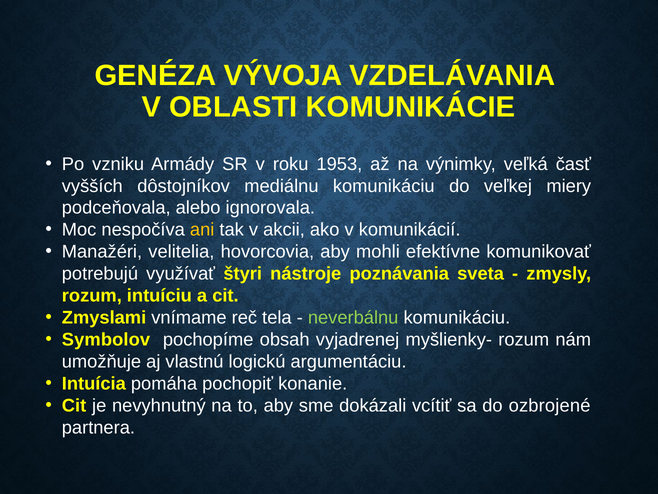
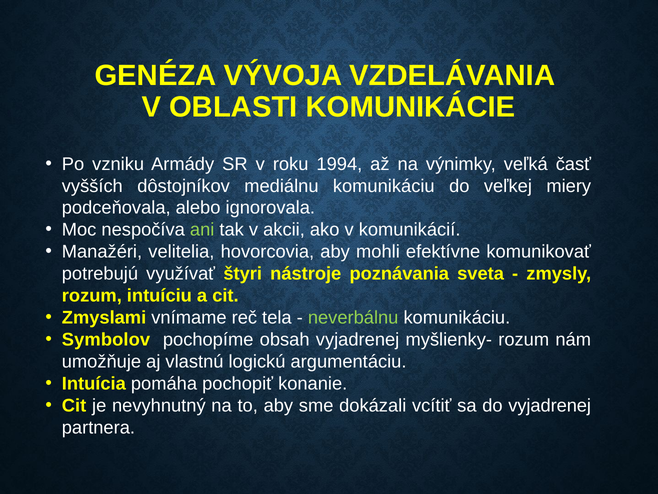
1953: 1953 -> 1994
ani colour: yellow -> light green
do ozbrojené: ozbrojené -> vyjadrenej
